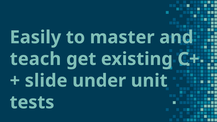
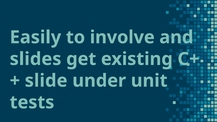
master: master -> involve
teach: teach -> slides
